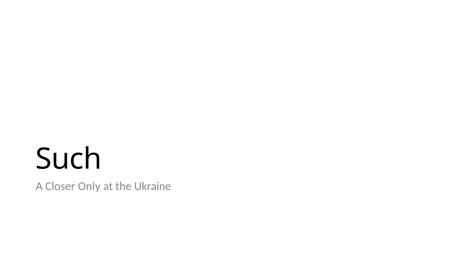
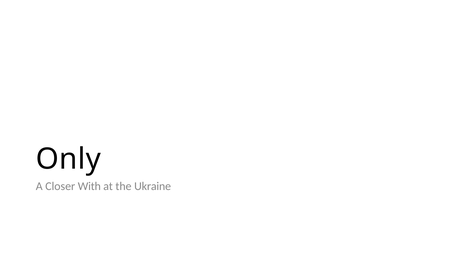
Such: Such -> Only
Only: Only -> With
